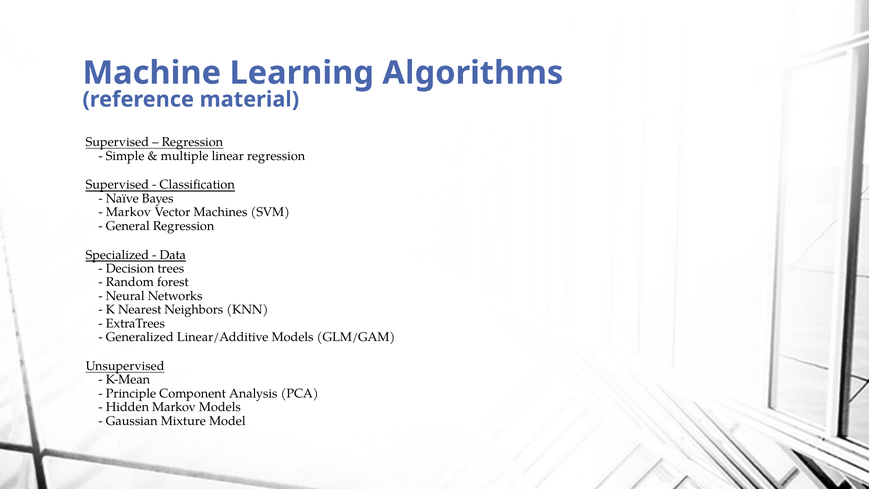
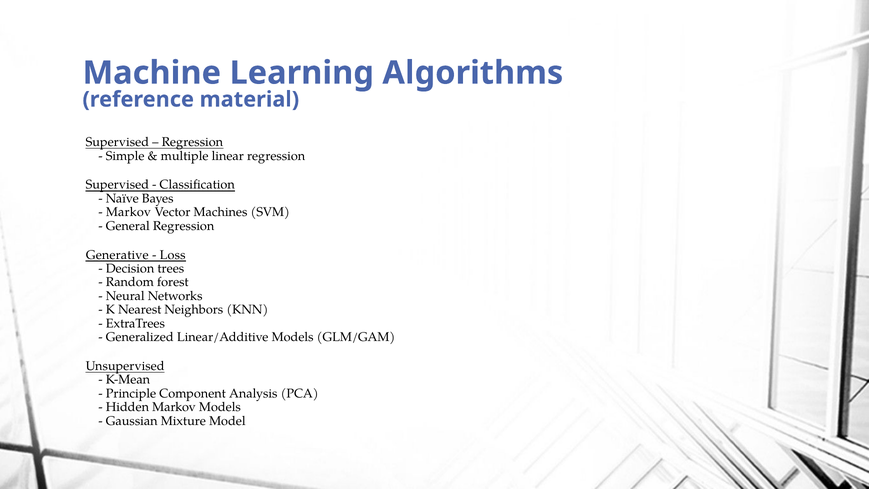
Specialized: Specialized -> Generative
Data: Data -> Loss
